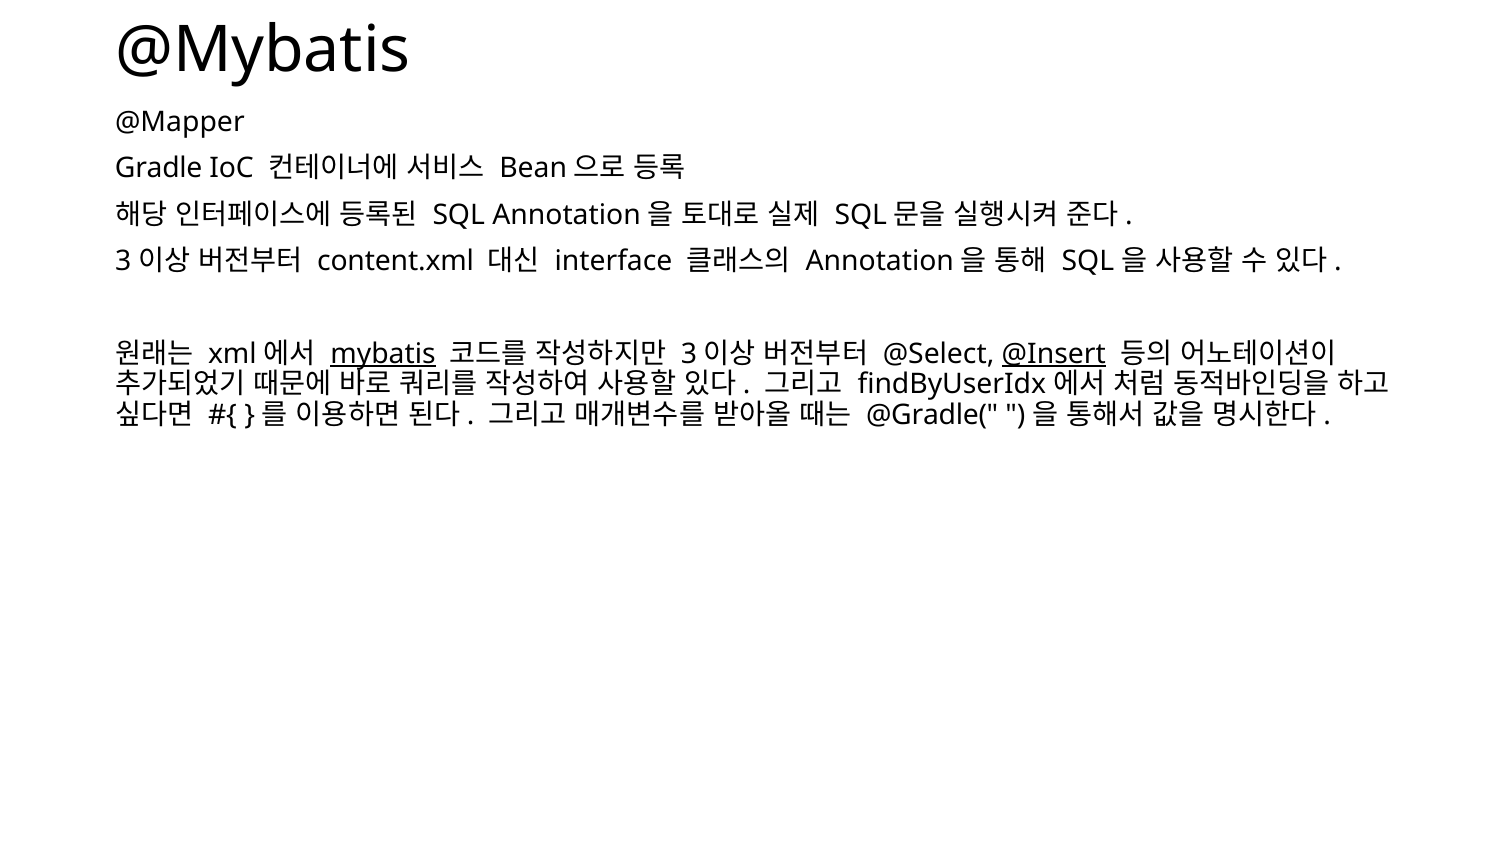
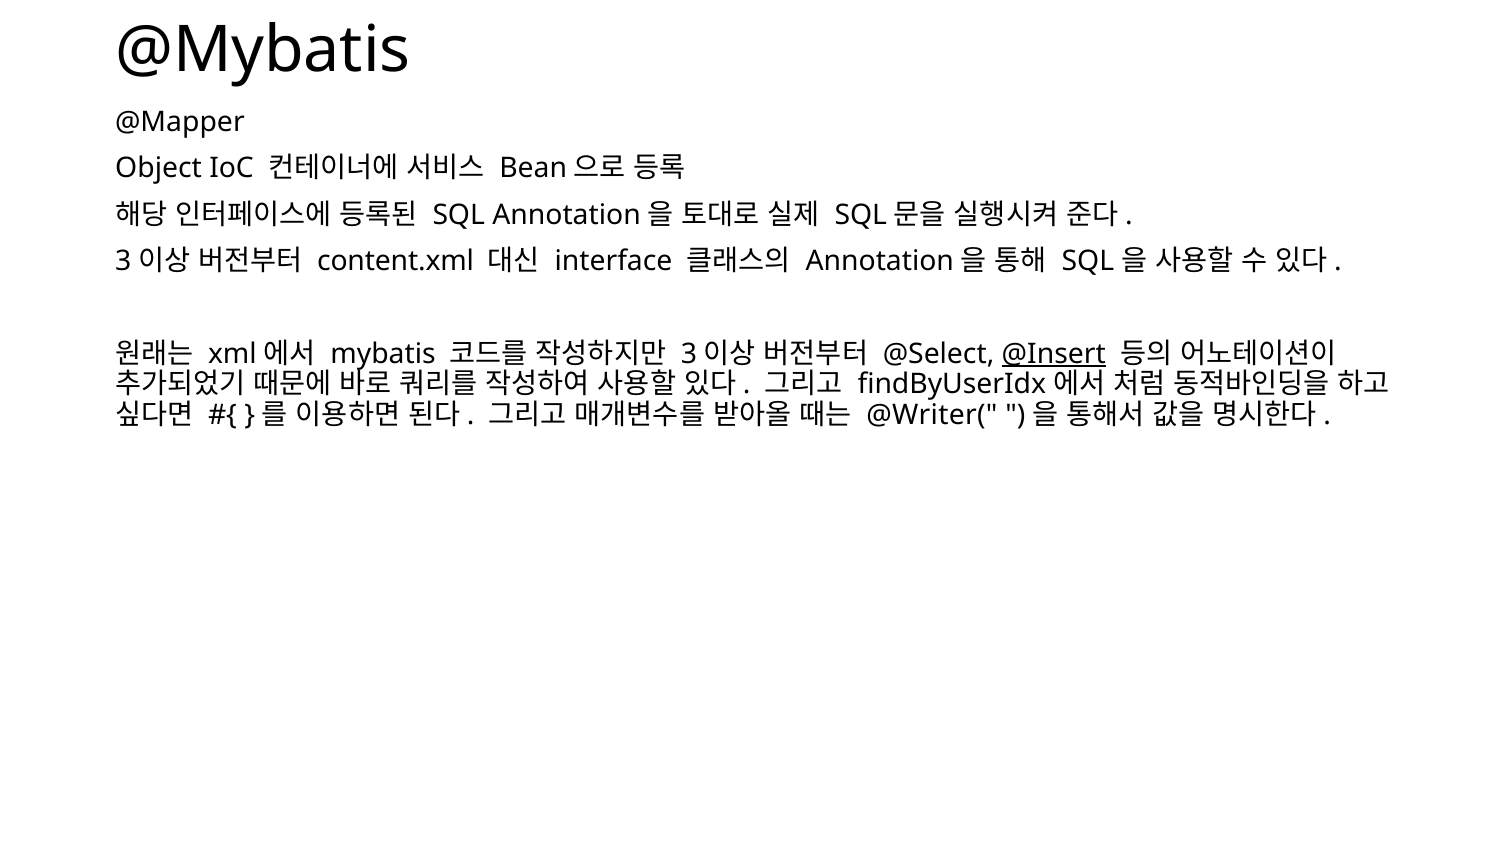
Gradle: Gradle -> Object
mybatis underline: present -> none
@Gradle(: @Gradle( -> @Writer(
